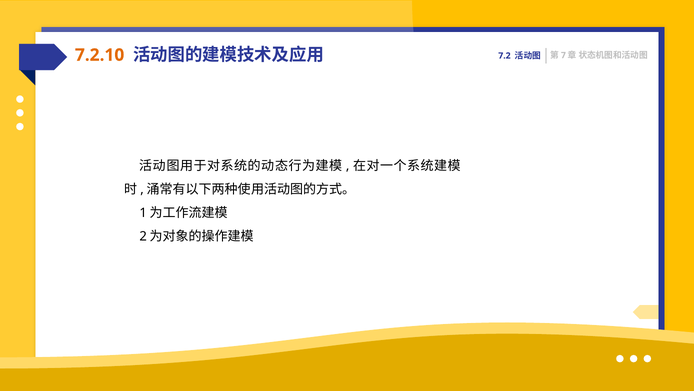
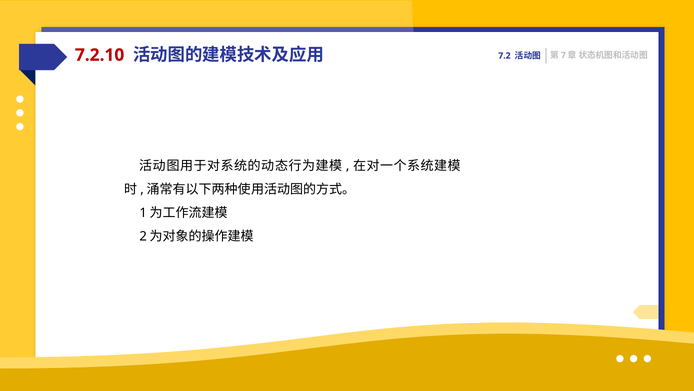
7.2.10 colour: orange -> red
